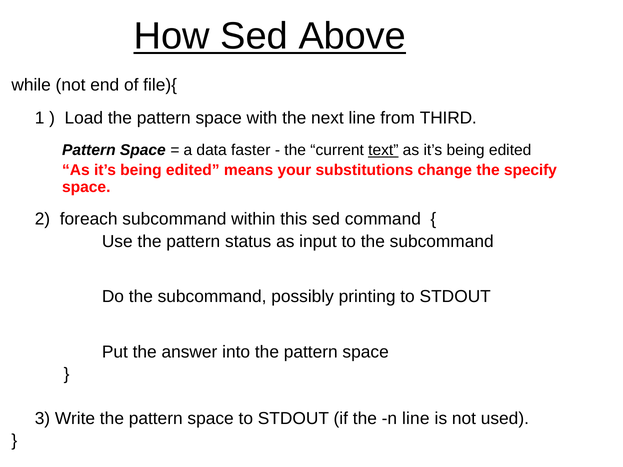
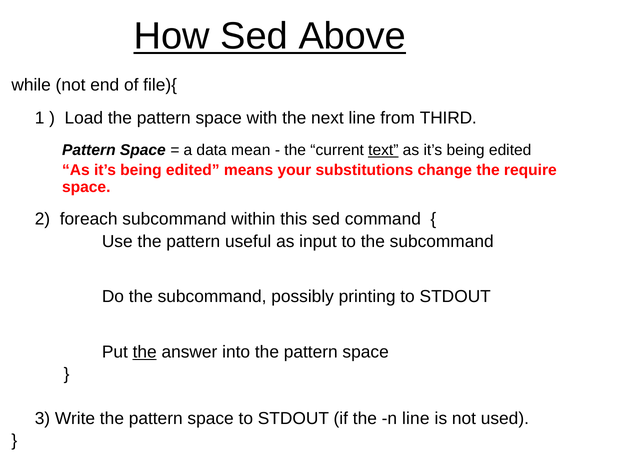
faster: faster -> mean
specify: specify -> require
status: status -> useful
the at (145, 352) underline: none -> present
